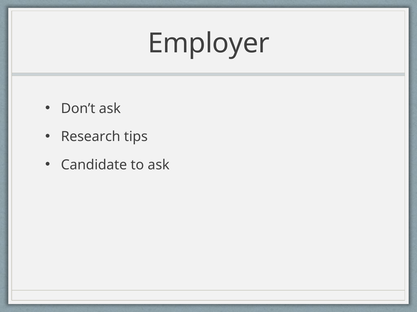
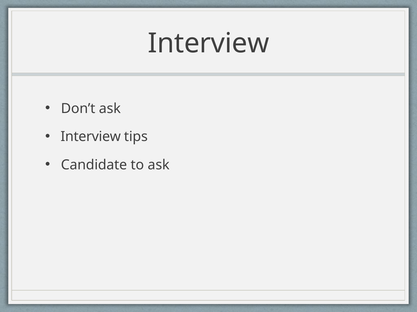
Employer at (209, 44): Employer -> Interview
Research at (91, 137): Research -> Interview
